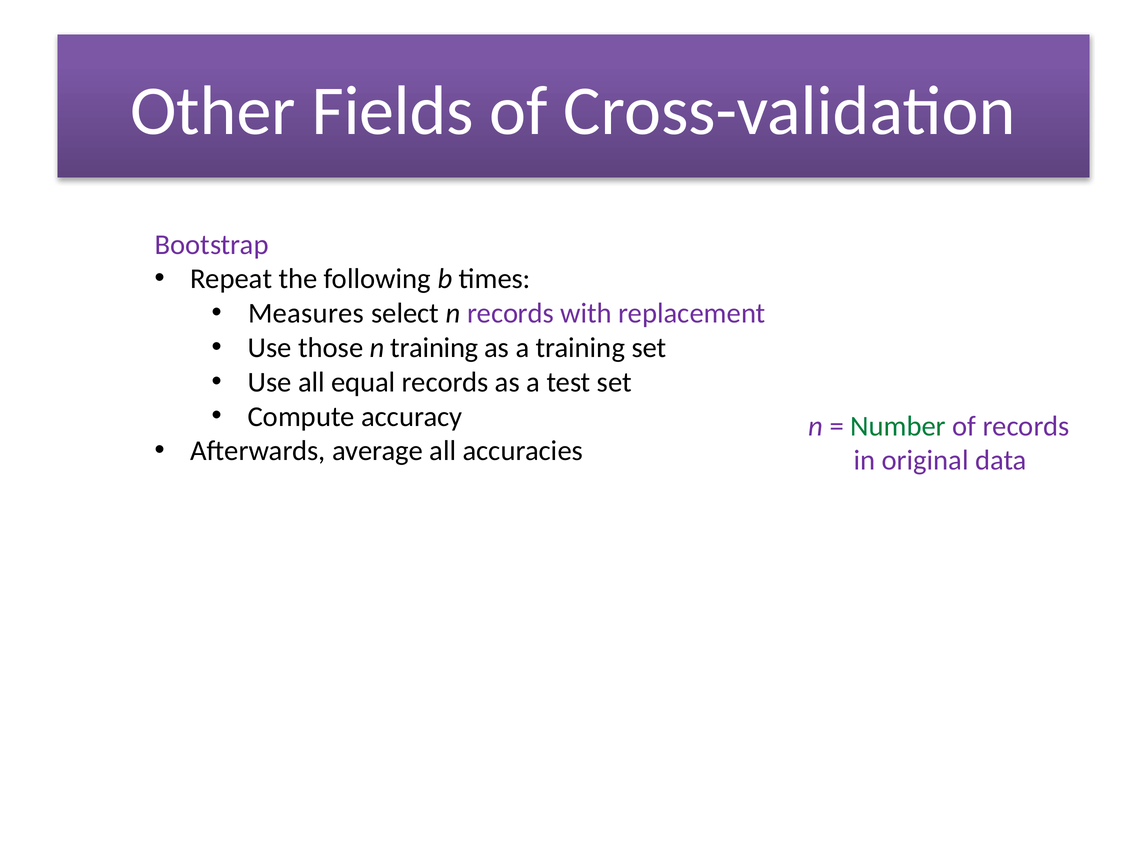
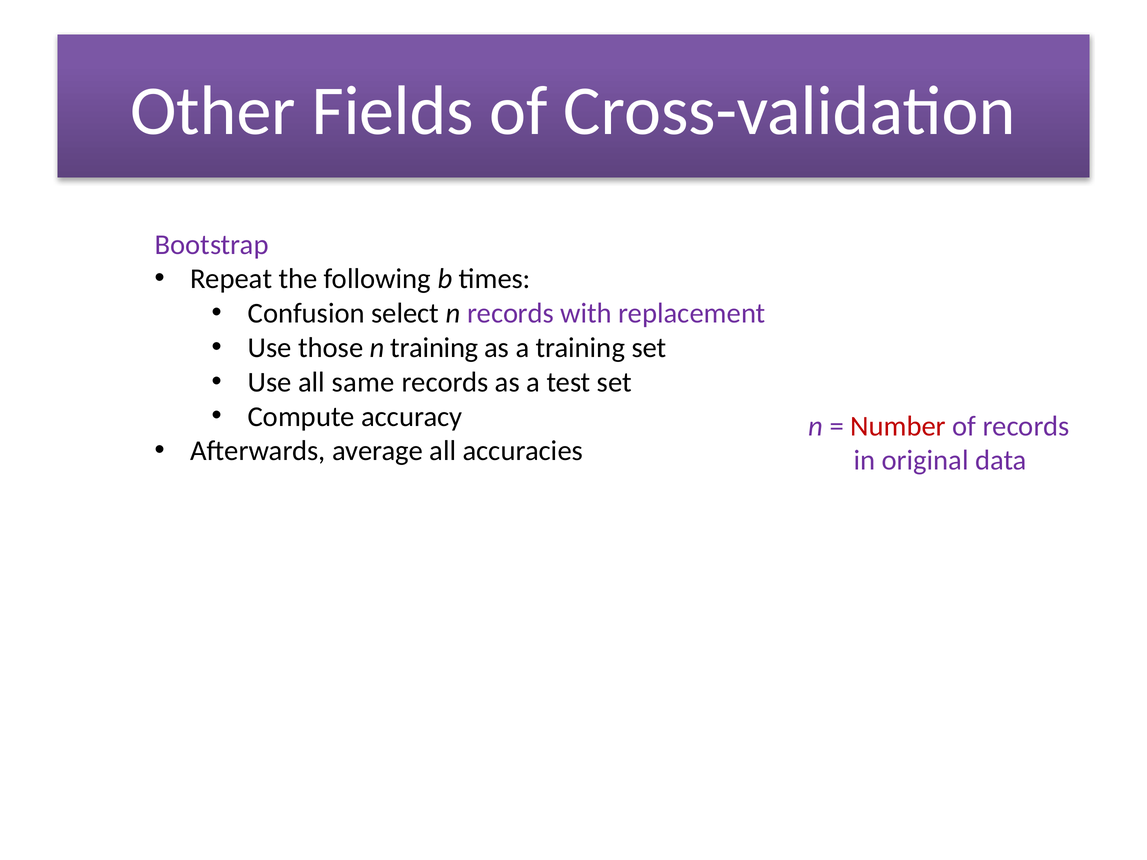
Measures: Measures -> Confusion
equal: equal -> same
Number colour: green -> red
